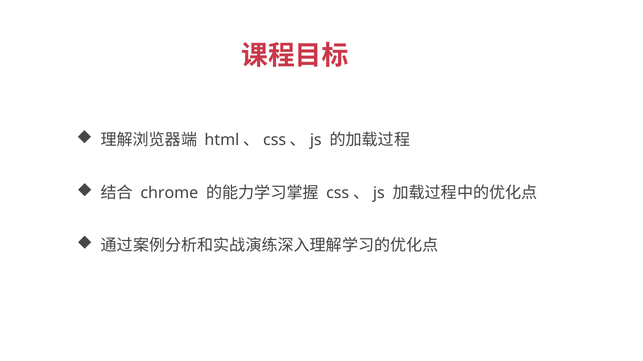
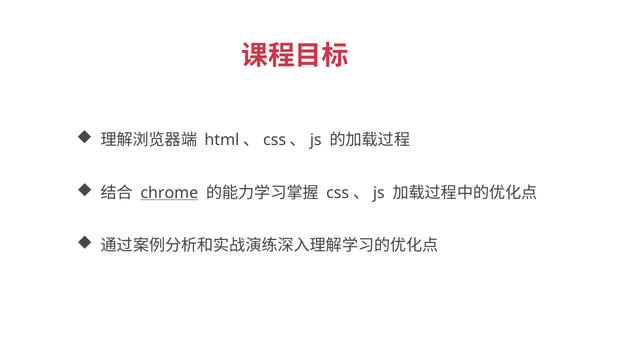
chrome underline: none -> present
